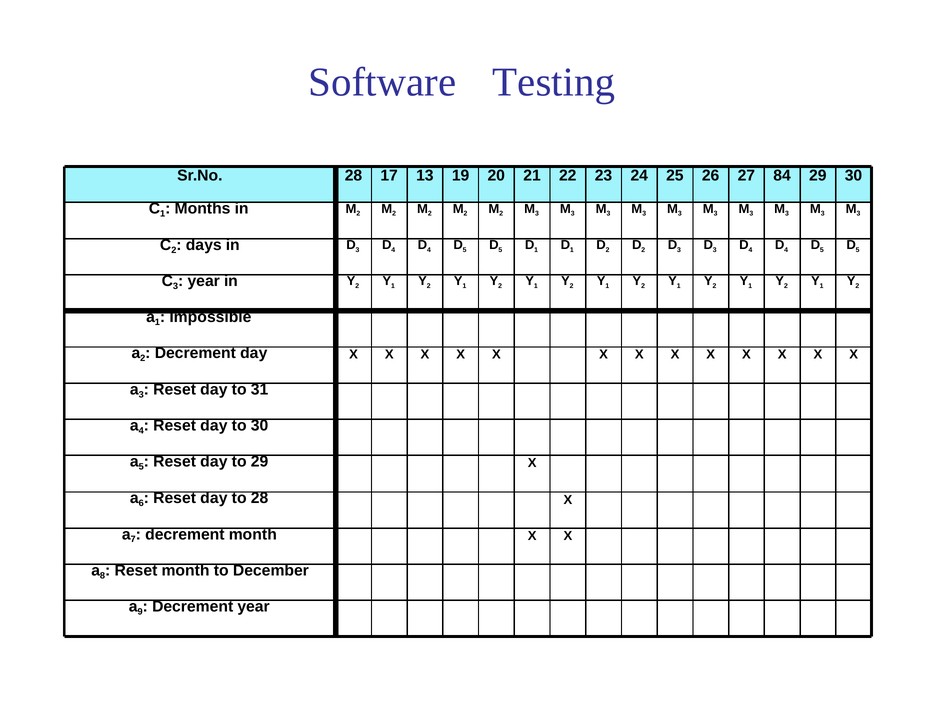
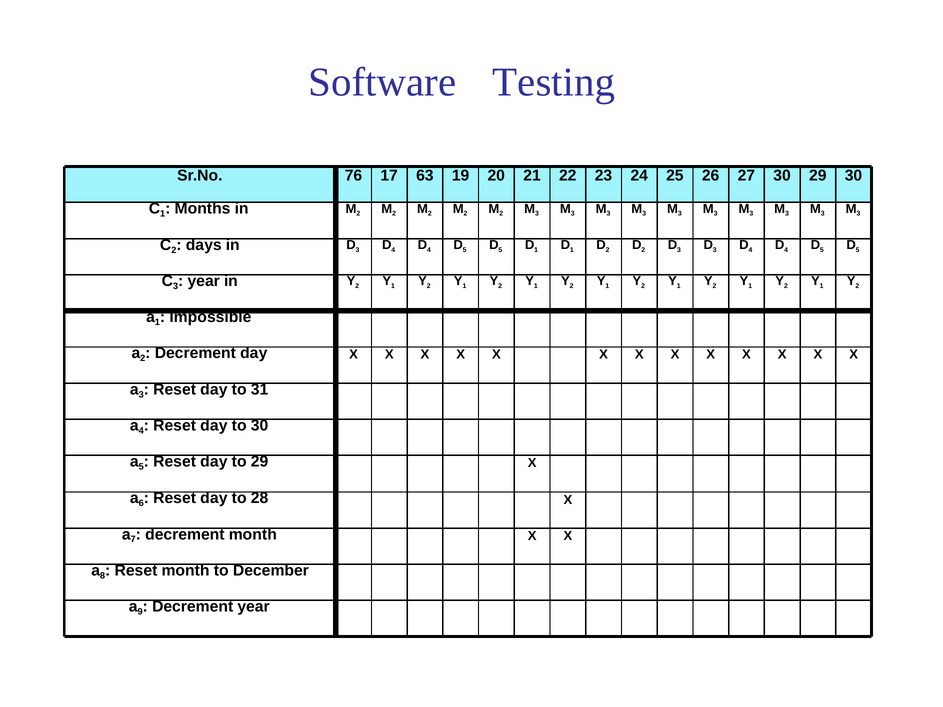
Sr.No 28: 28 -> 76
13: 13 -> 63
27 84: 84 -> 30
